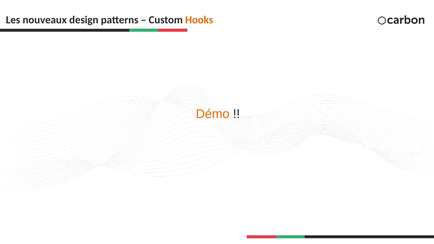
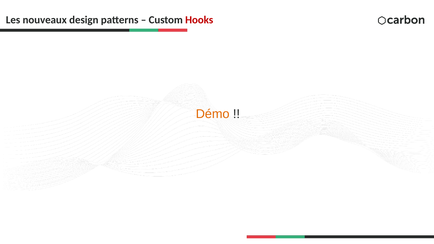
Hooks colour: orange -> red
